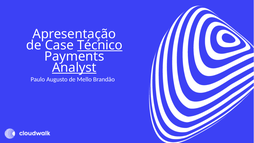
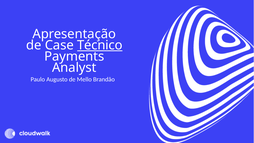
Analyst underline: present -> none
